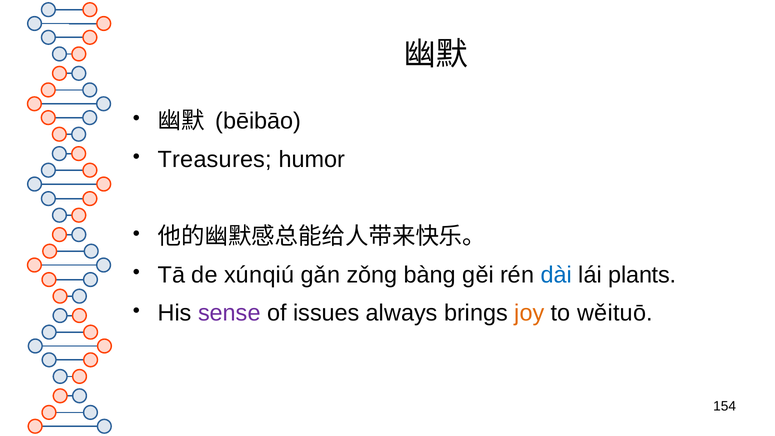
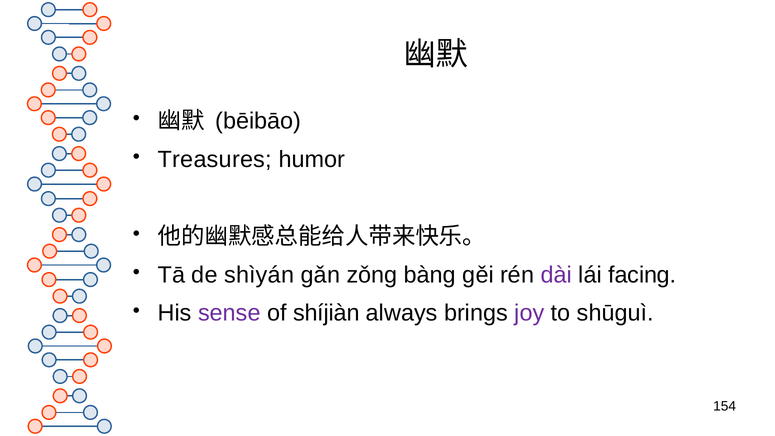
xúnqiú: xúnqiú -> shìyán
dài colour: blue -> purple
plants: plants -> facing
issues: issues -> shíjiàn
joy colour: orange -> purple
wěituō: wěituō -> shūguì
